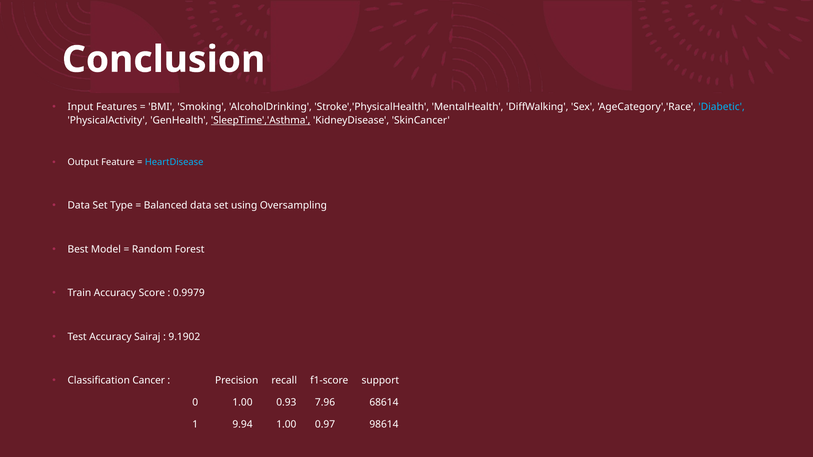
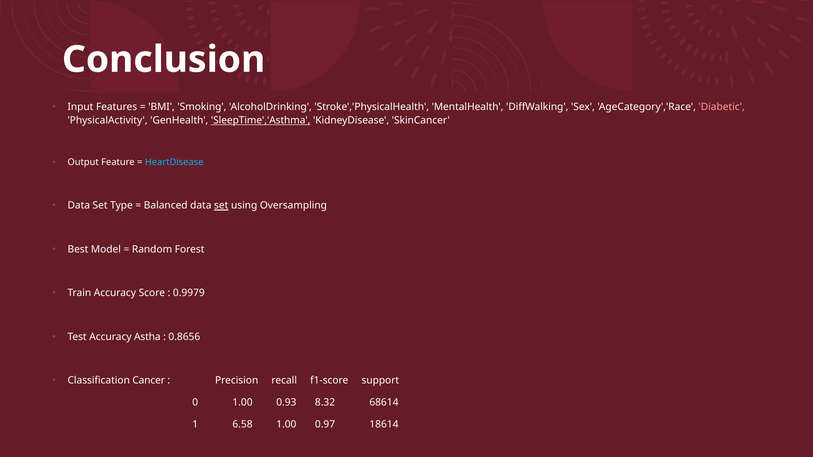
Diabetic colour: light blue -> pink
set at (221, 206) underline: none -> present
Sairaj: Sairaj -> Astha
9.1902: 9.1902 -> 0.8656
7.96: 7.96 -> 8.32
9.94: 9.94 -> 6.58
98614: 98614 -> 18614
